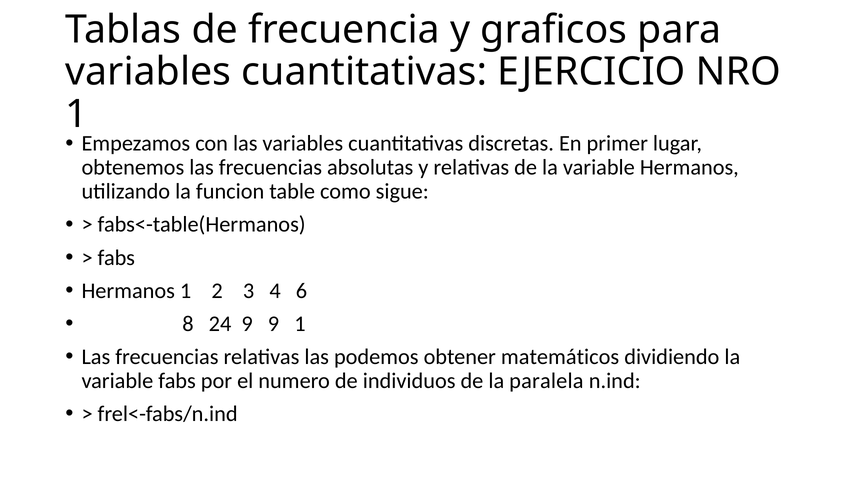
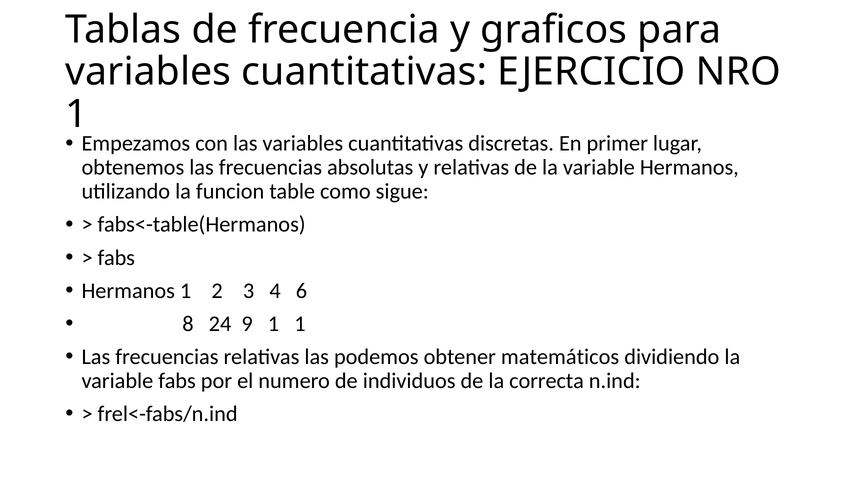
9 9: 9 -> 1
paralela: paralela -> correcta
